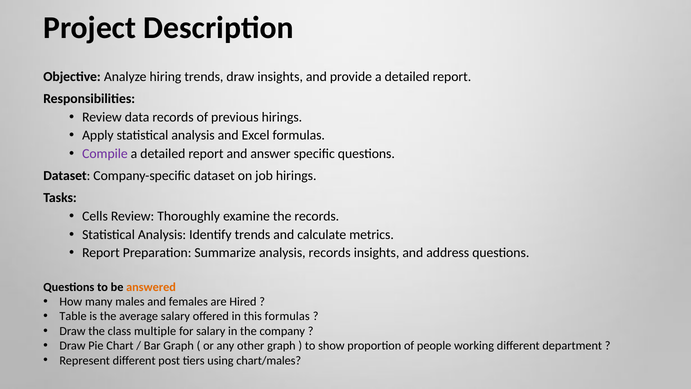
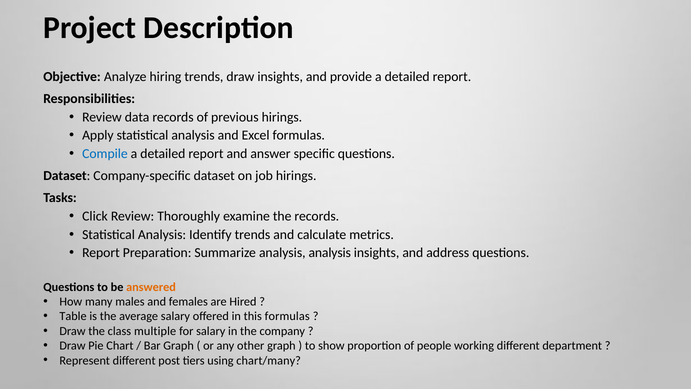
Compile colour: purple -> blue
Cells: Cells -> Click
analysis records: records -> analysis
chart/males: chart/males -> chart/many
